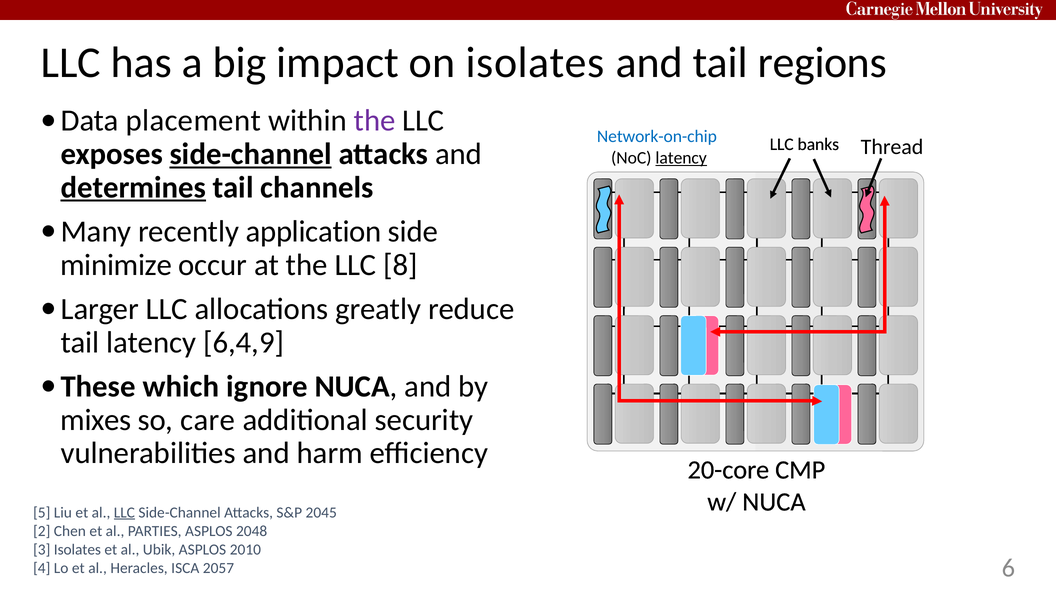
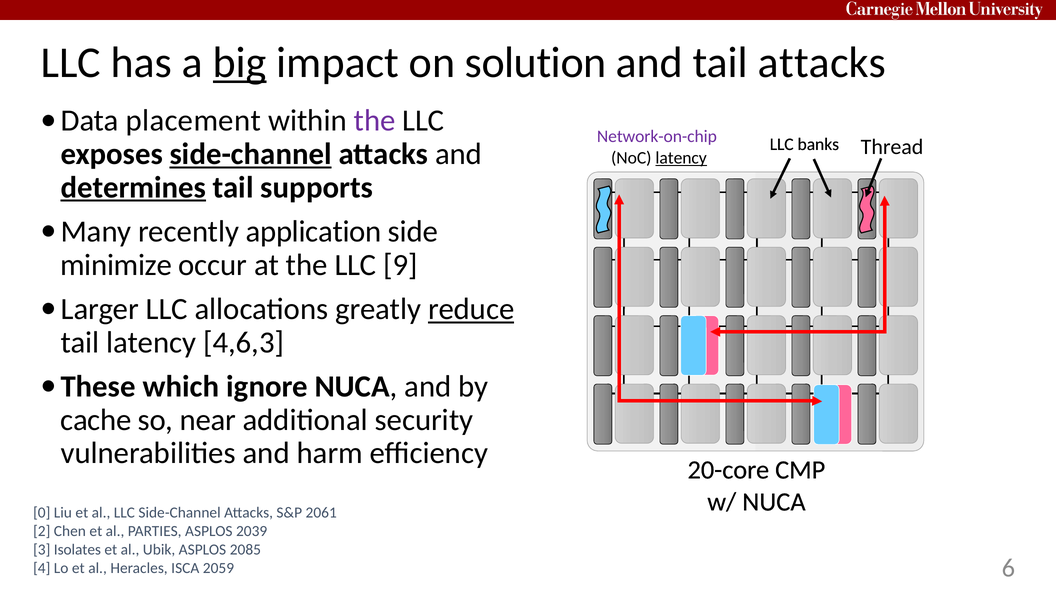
big underline: none -> present
on isolates: isolates -> solution
tail regions: regions -> attacks
Network-on-chip colour: blue -> purple
channels: channels -> supports
8: 8 -> 9
reduce underline: none -> present
6,4,9: 6,4,9 -> 4,6,3
mixes: mixes -> cache
care: care -> near
5: 5 -> 0
LLC at (124, 513) underline: present -> none
2045: 2045 -> 2061
2048: 2048 -> 2039
2010: 2010 -> 2085
2057: 2057 -> 2059
